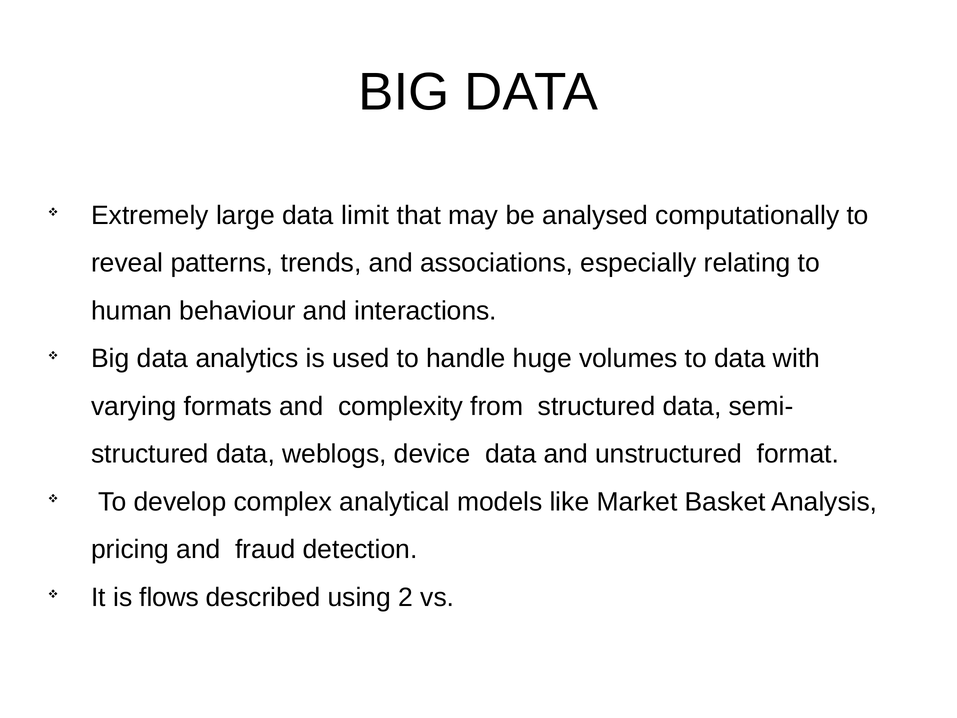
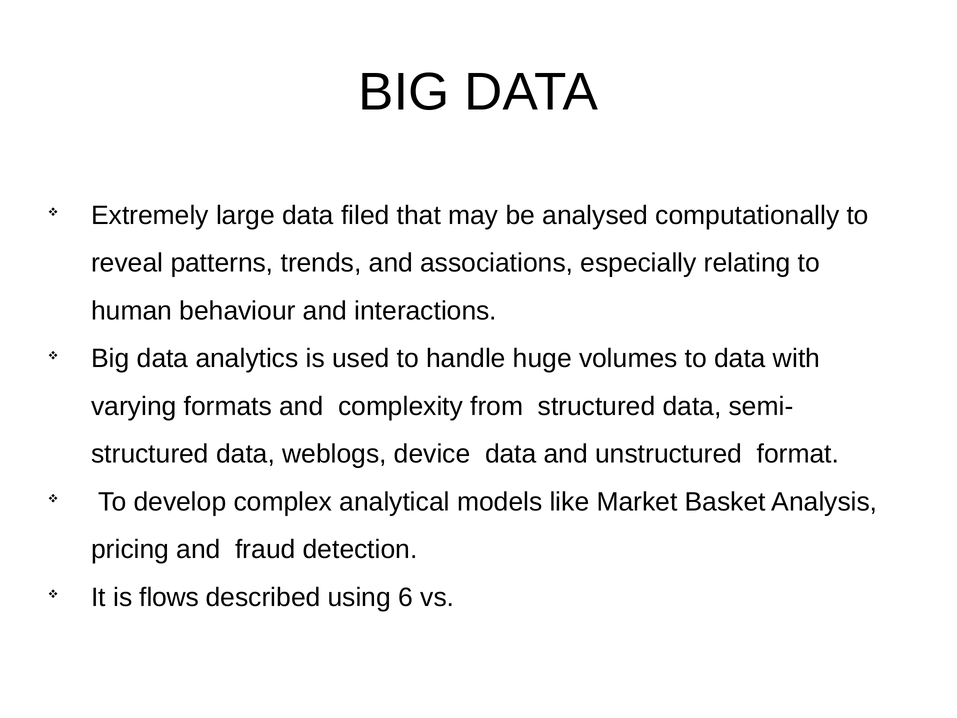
limit: limit -> filed
2: 2 -> 6
